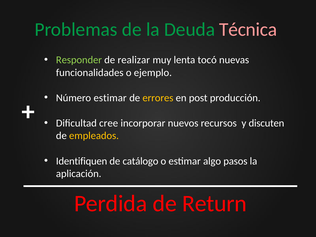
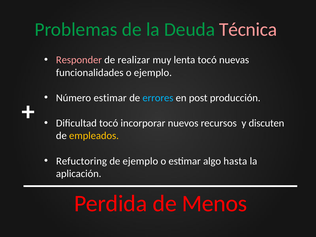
Responder colour: light green -> pink
errores colour: yellow -> light blue
Dificultad cree: cree -> tocó
Identifiquen: Identifiquen -> Refuctoring
de catálogo: catálogo -> ejemplo
pasos: pasos -> hasta
Return: Return -> Menos
